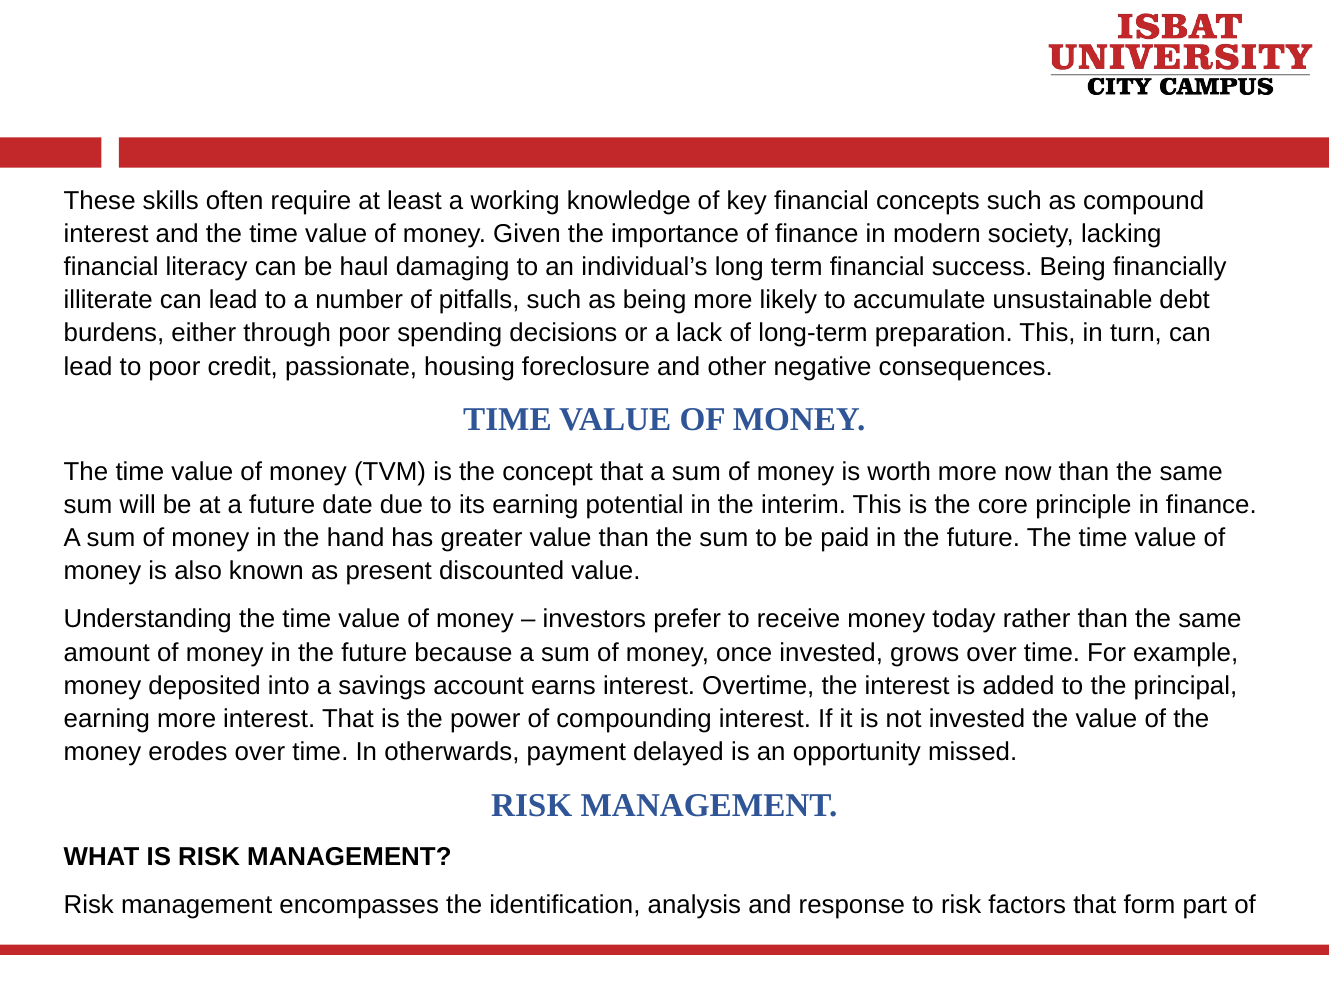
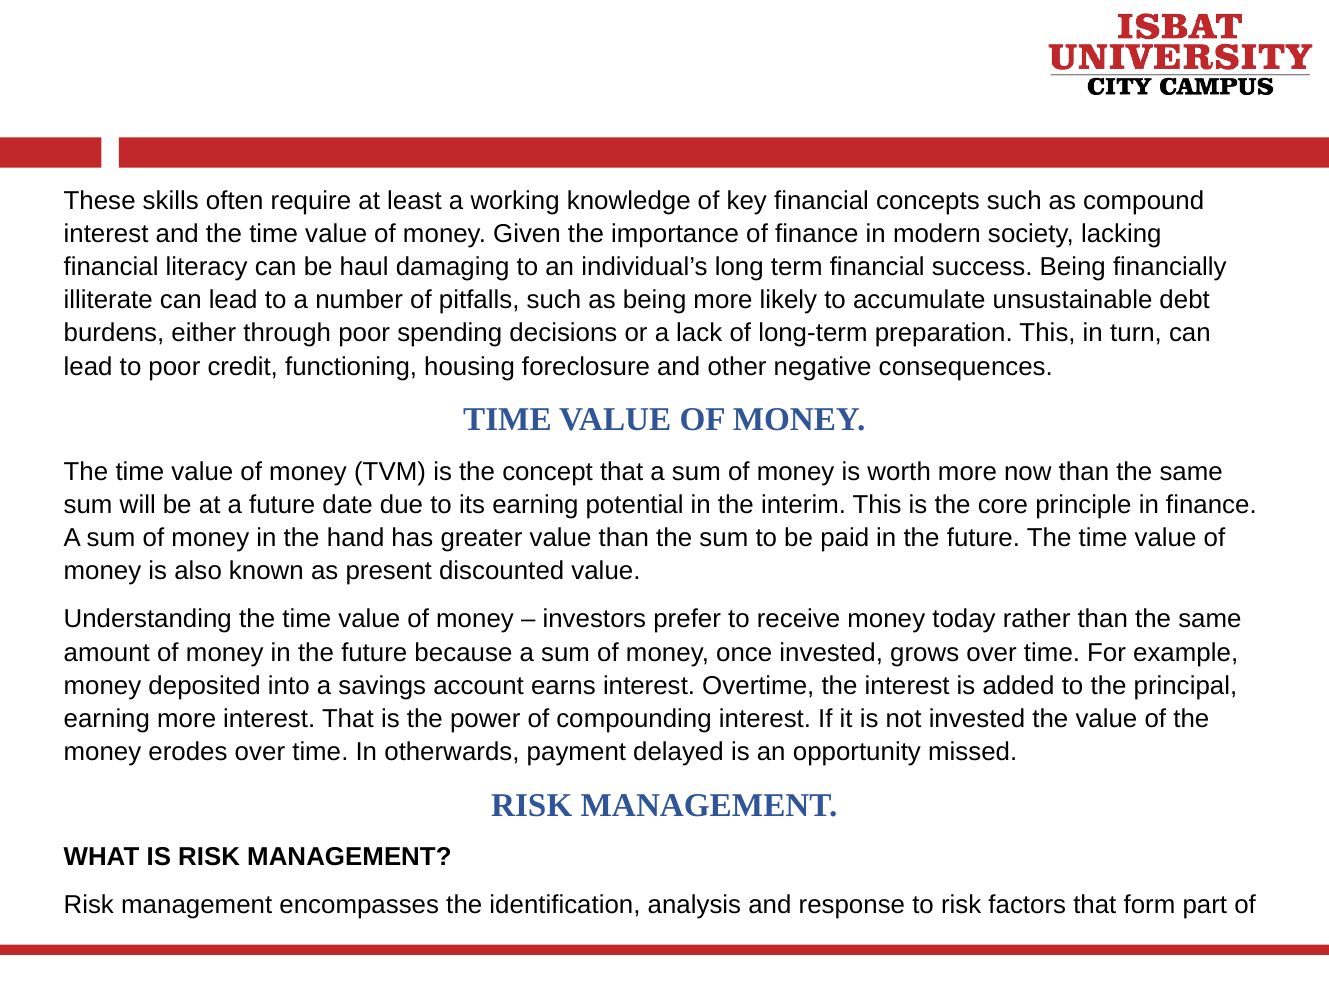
passionate: passionate -> functioning
